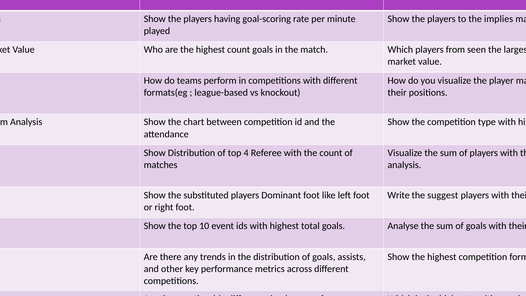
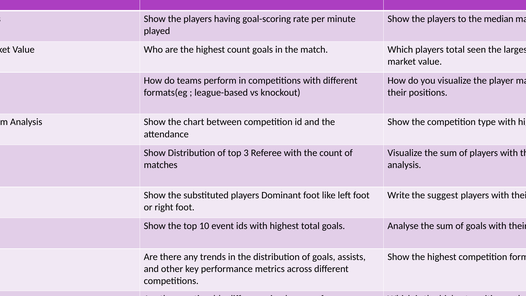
implies: implies -> median
players from: from -> total
top 4: 4 -> 3
